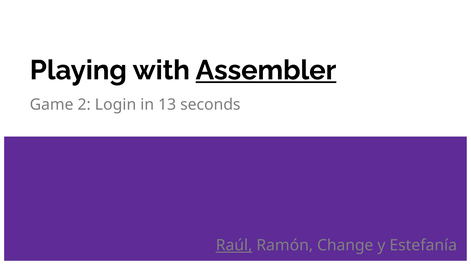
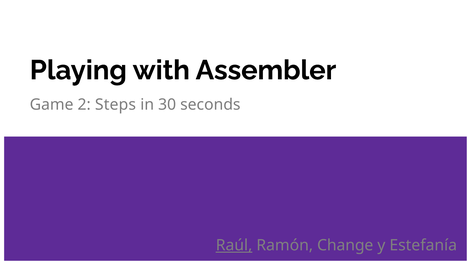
Assembler underline: present -> none
Login: Login -> Steps
13: 13 -> 30
